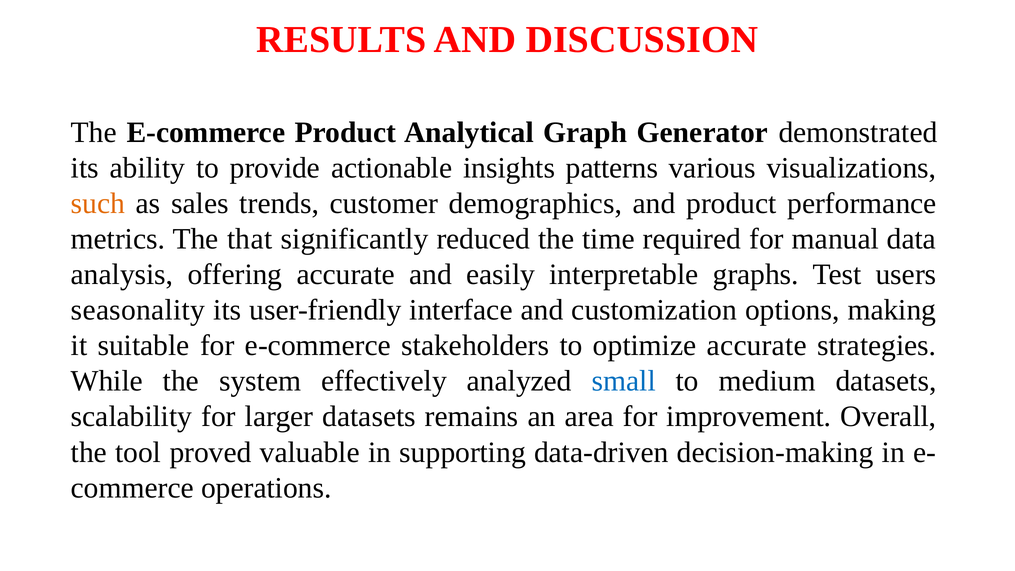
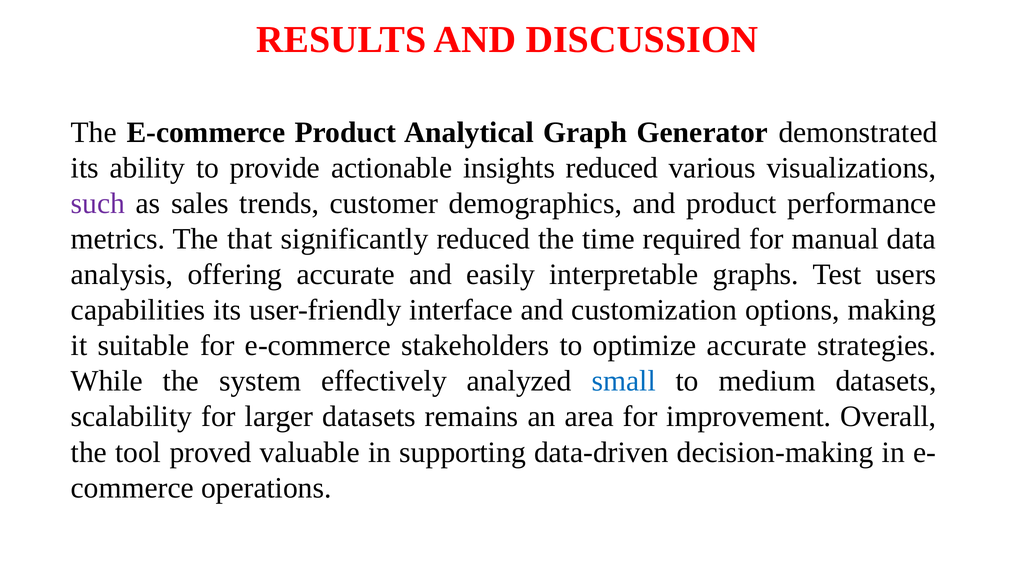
insights patterns: patterns -> reduced
such colour: orange -> purple
seasonality: seasonality -> capabilities
